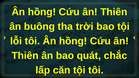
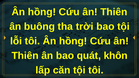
chắc: chắc -> khôn
